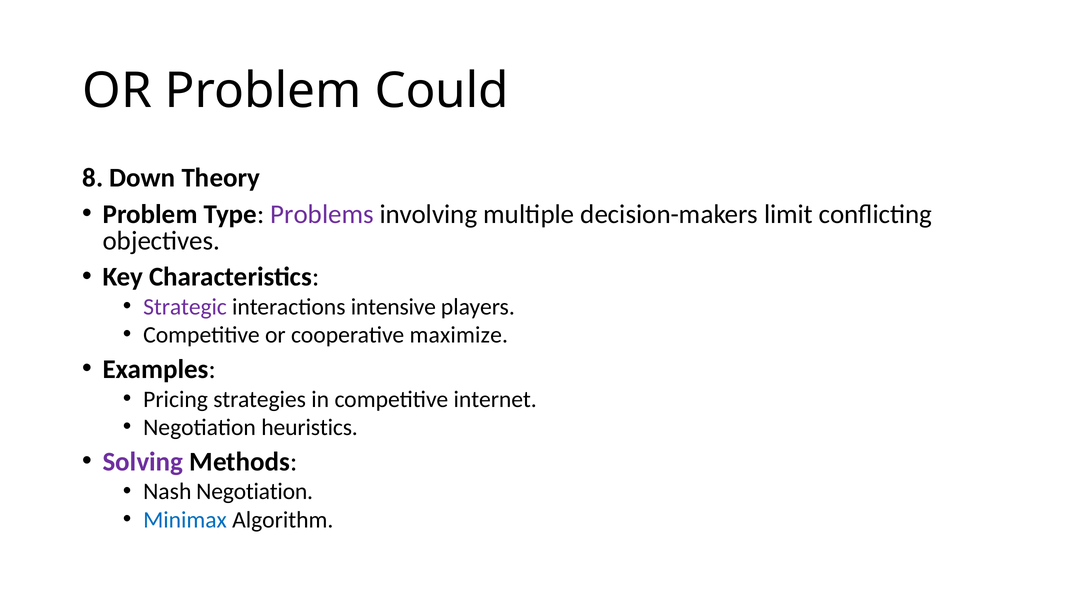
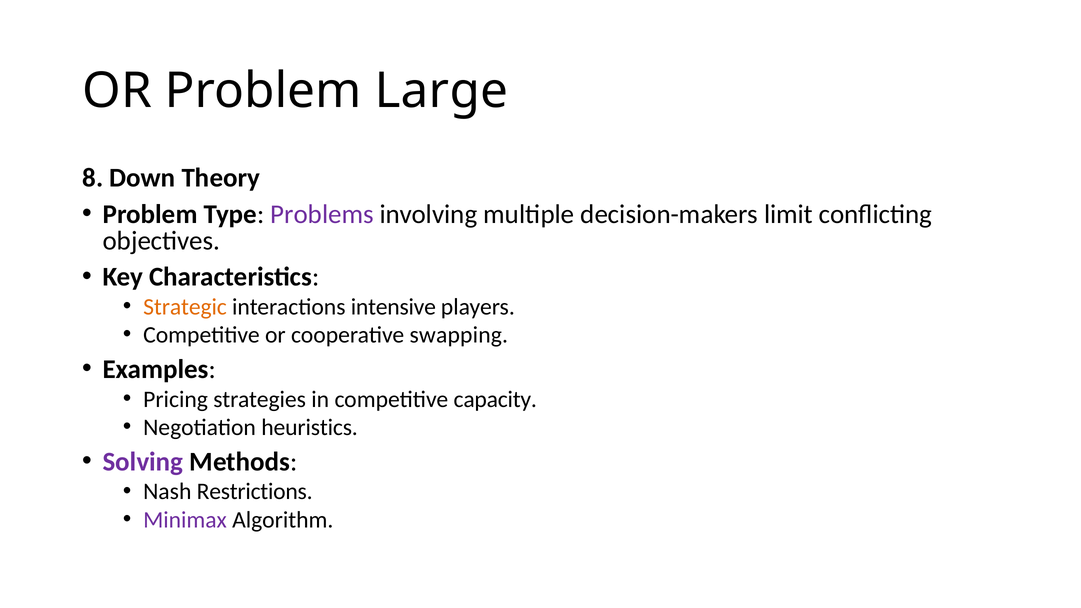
Could: Could -> Large
Strategic colour: purple -> orange
maximize: maximize -> swapping
internet: internet -> capacity
Nash Negotiation: Negotiation -> Restrictions
Minimax colour: blue -> purple
